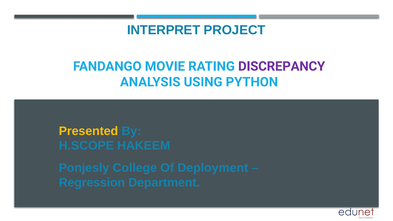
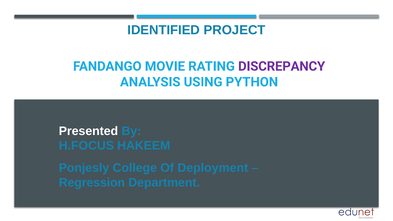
INTERPRET: INTERPRET -> IDENTIFIED
Presented colour: yellow -> white
H.SCOPE: H.SCOPE -> H.FOCUS
